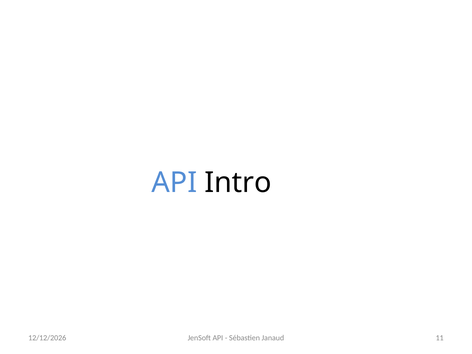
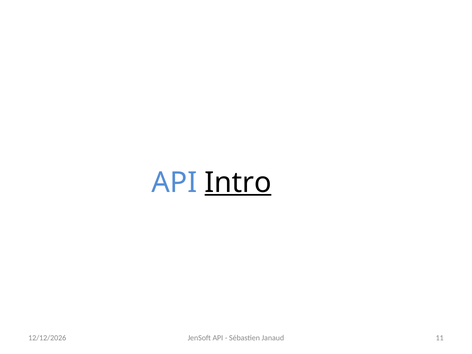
Intro underline: none -> present
